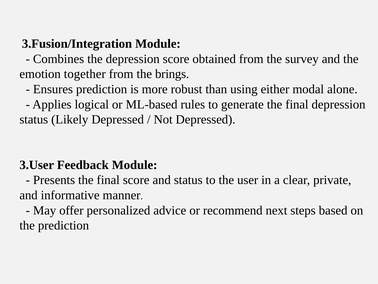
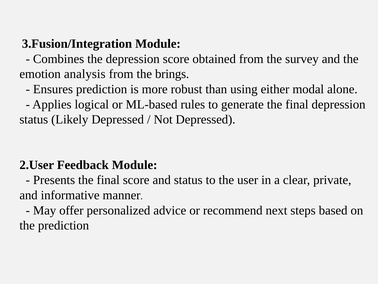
together: together -> analysis
3.User: 3.User -> 2.User
